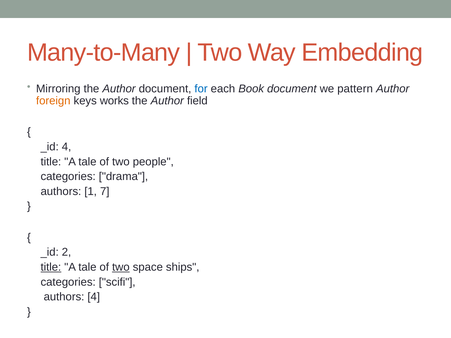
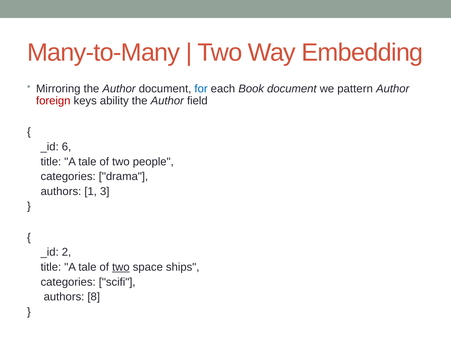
foreign colour: orange -> red
works: works -> ability
_id 4: 4 -> 6
7: 7 -> 3
title at (51, 267) underline: present -> none
authors 4: 4 -> 8
